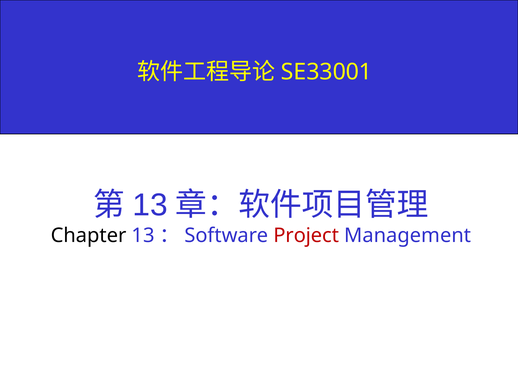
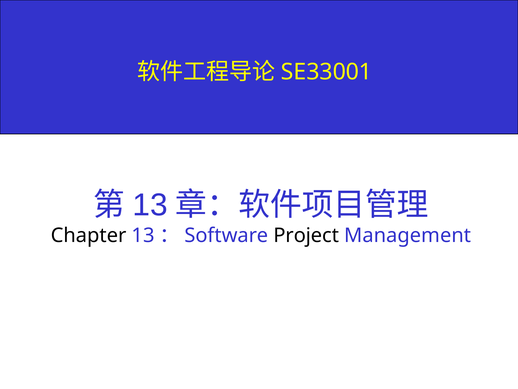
Project colour: red -> black
